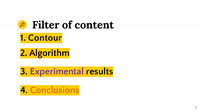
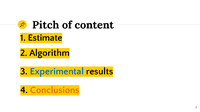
Filter: Filter -> Pitch
Contour: Contour -> Estimate
Experimental colour: purple -> blue
